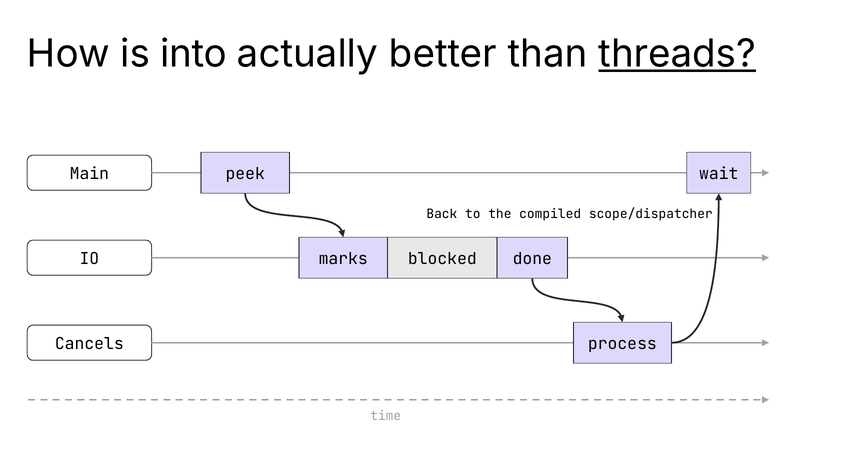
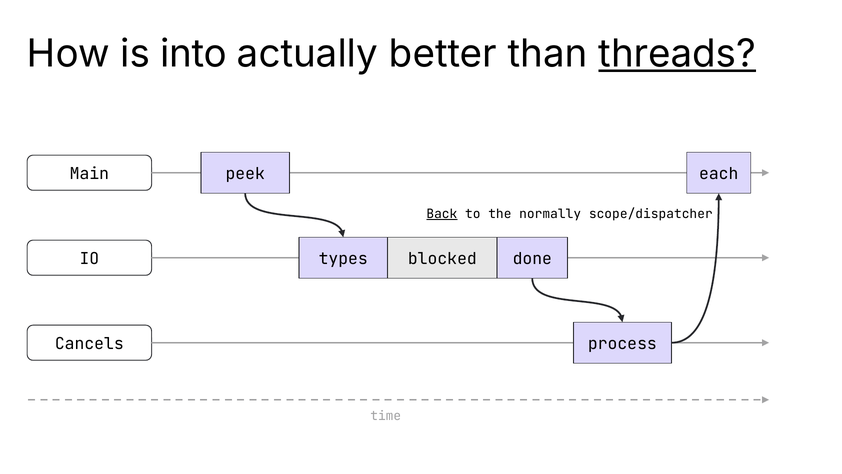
wait: wait -> each
Back underline: none -> present
compiled: compiled -> normally
marks: marks -> types
